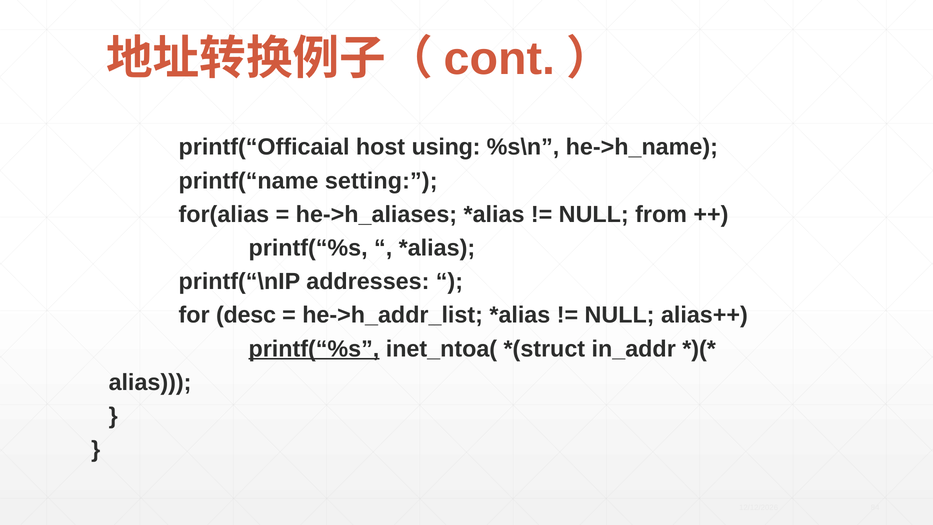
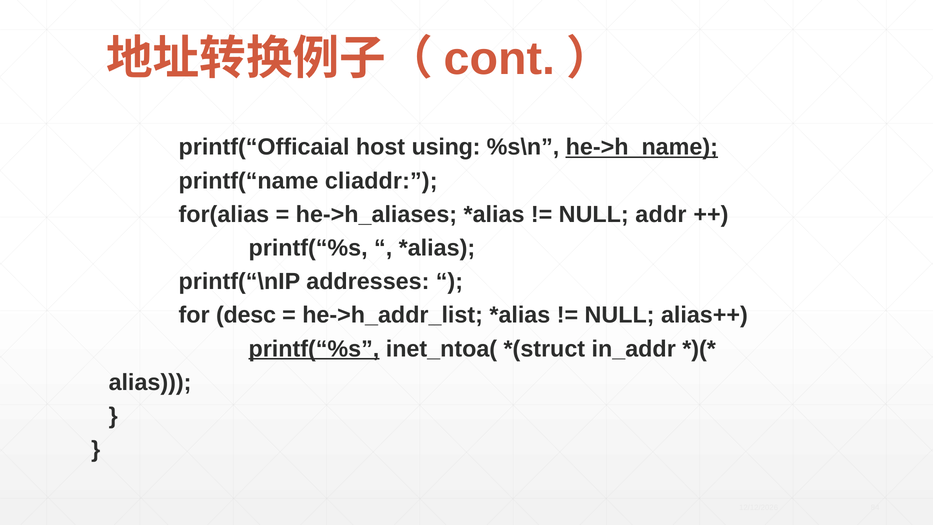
he->h_name underline: none -> present
setting: setting -> cliaddr
from: from -> addr
